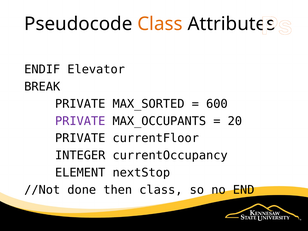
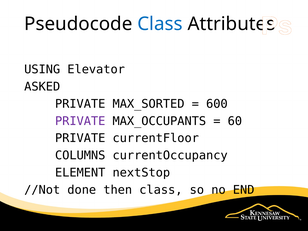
Class at (160, 24) colour: orange -> blue
ENDIF: ENDIF -> USING
BREAK: BREAK -> ASKED
20: 20 -> 60
INTEGER: INTEGER -> COLUMNS
